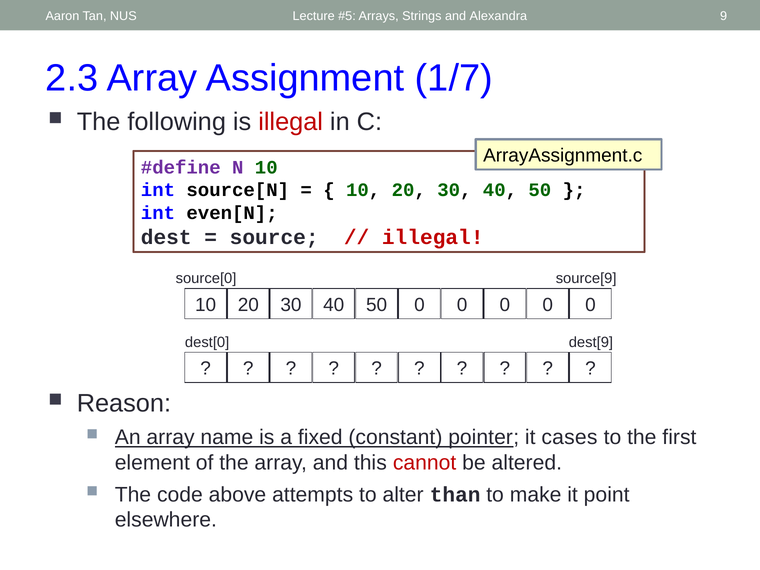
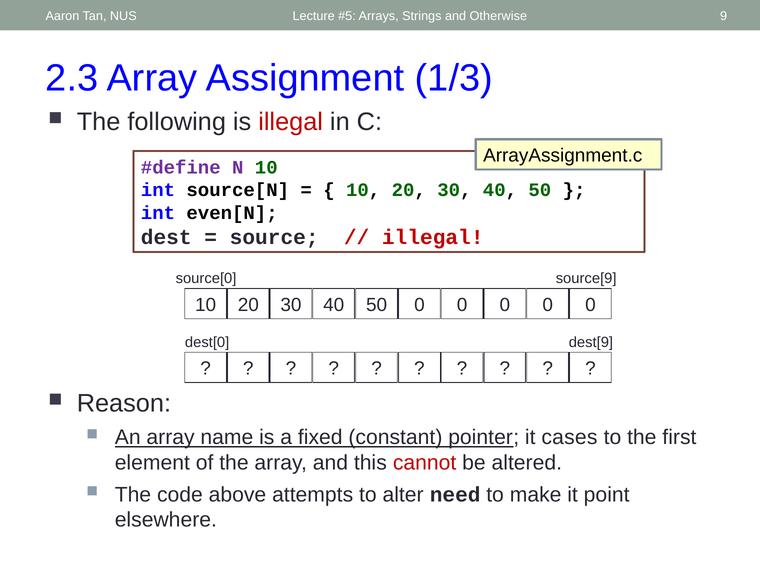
Alexandra: Alexandra -> Otherwise
1/7: 1/7 -> 1/3
than: than -> need
